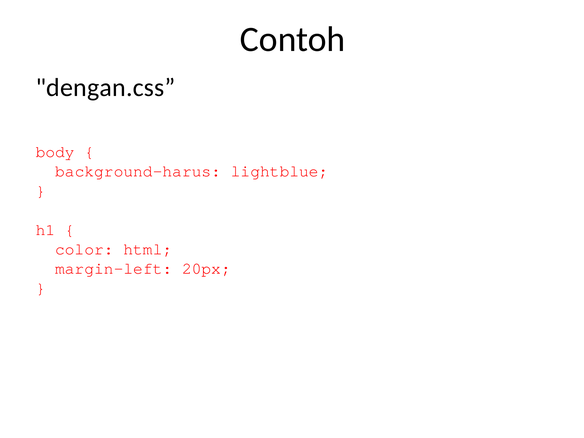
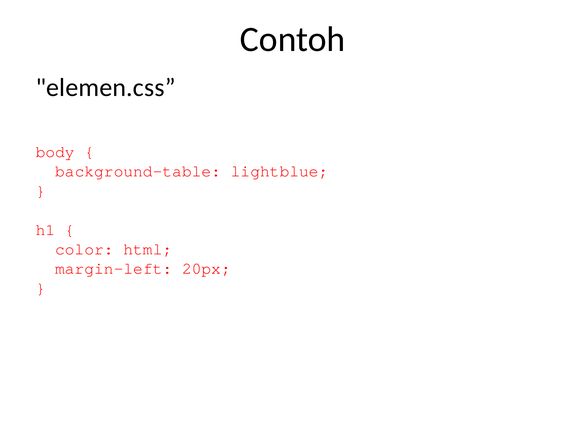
dengan.css: dengan.css -> elemen.css
background-harus: background-harus -> background-table
